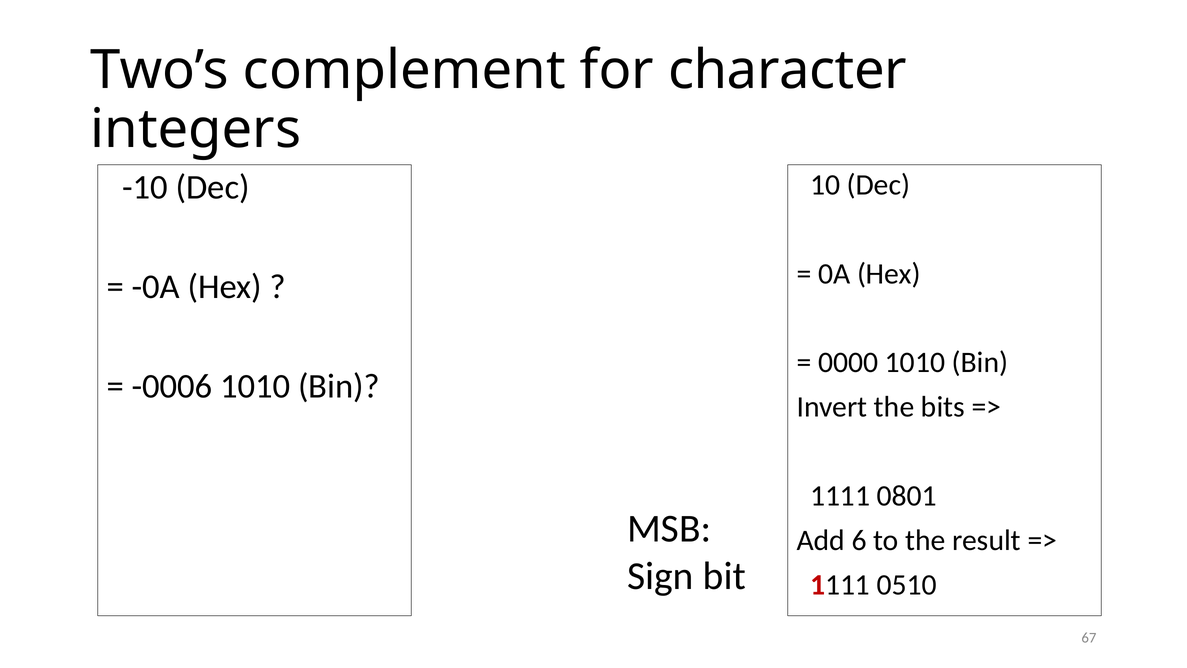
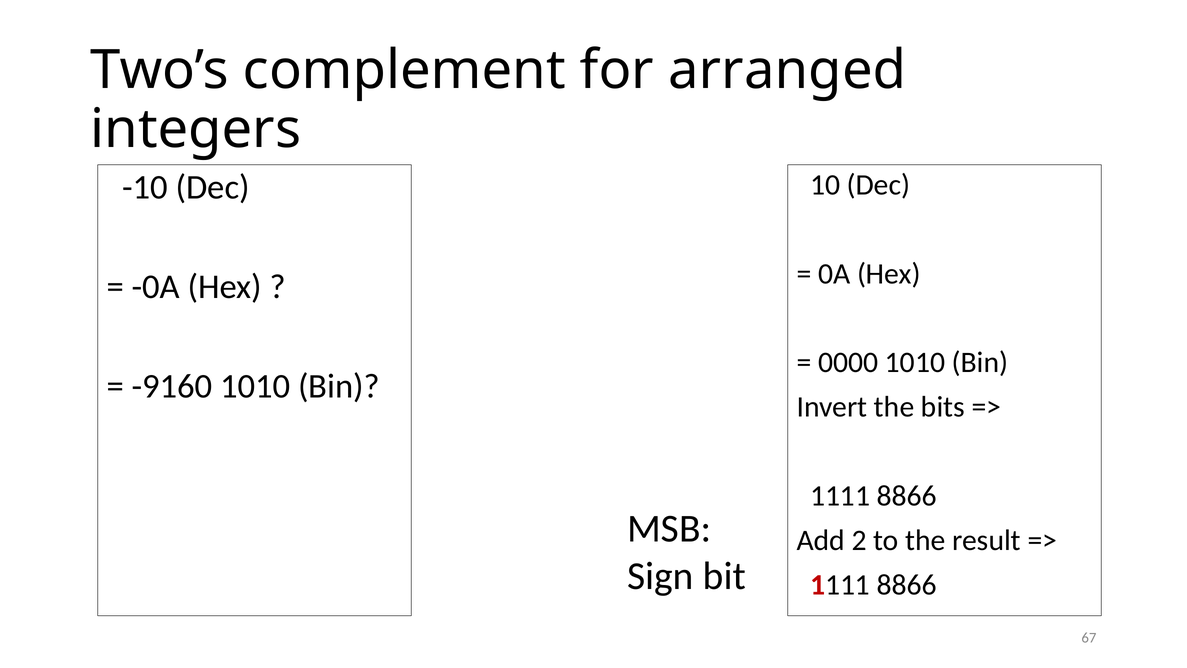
character: character -> arranged
-0006: -0006 -> -9160
0801 at (907, 496): 0801 -> 8866
6: 6 -> 2
0510 at (907, 585): 0510 -> 8866
